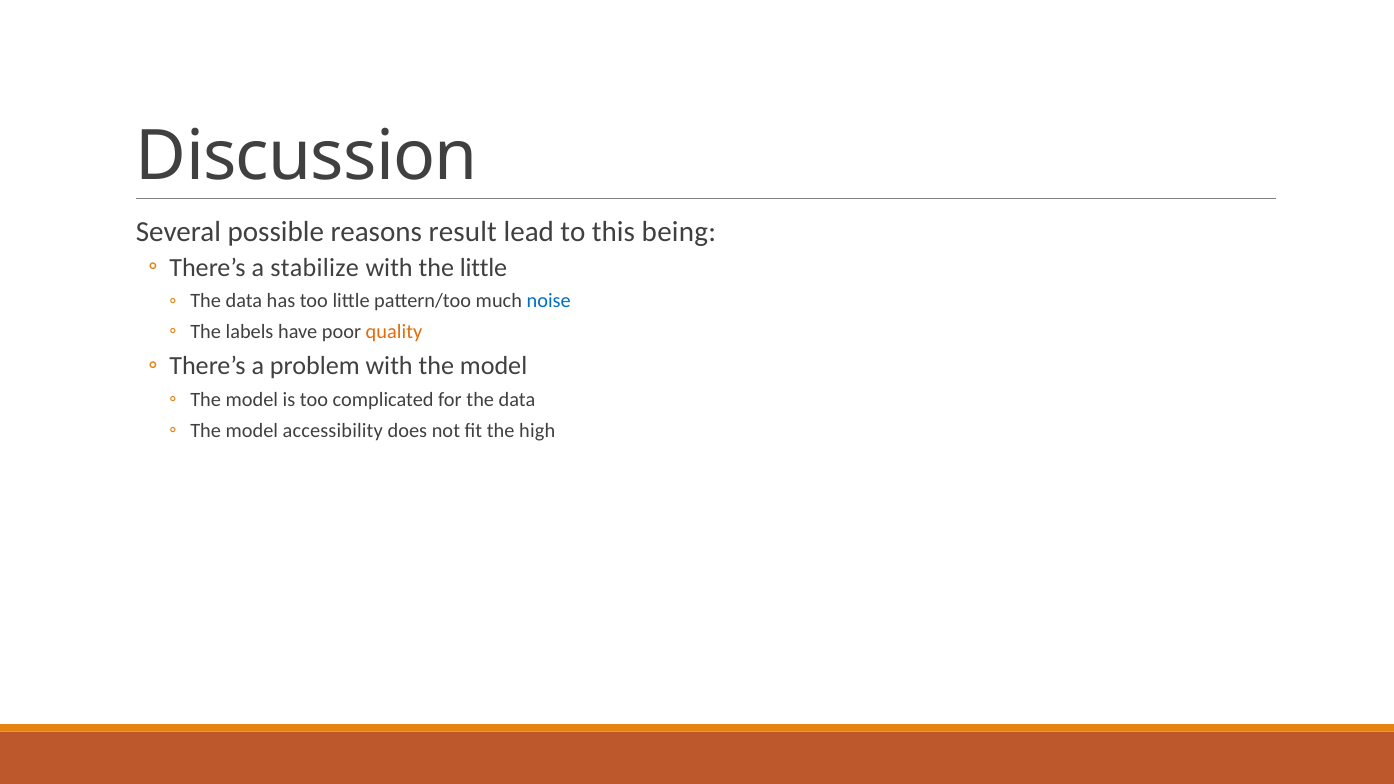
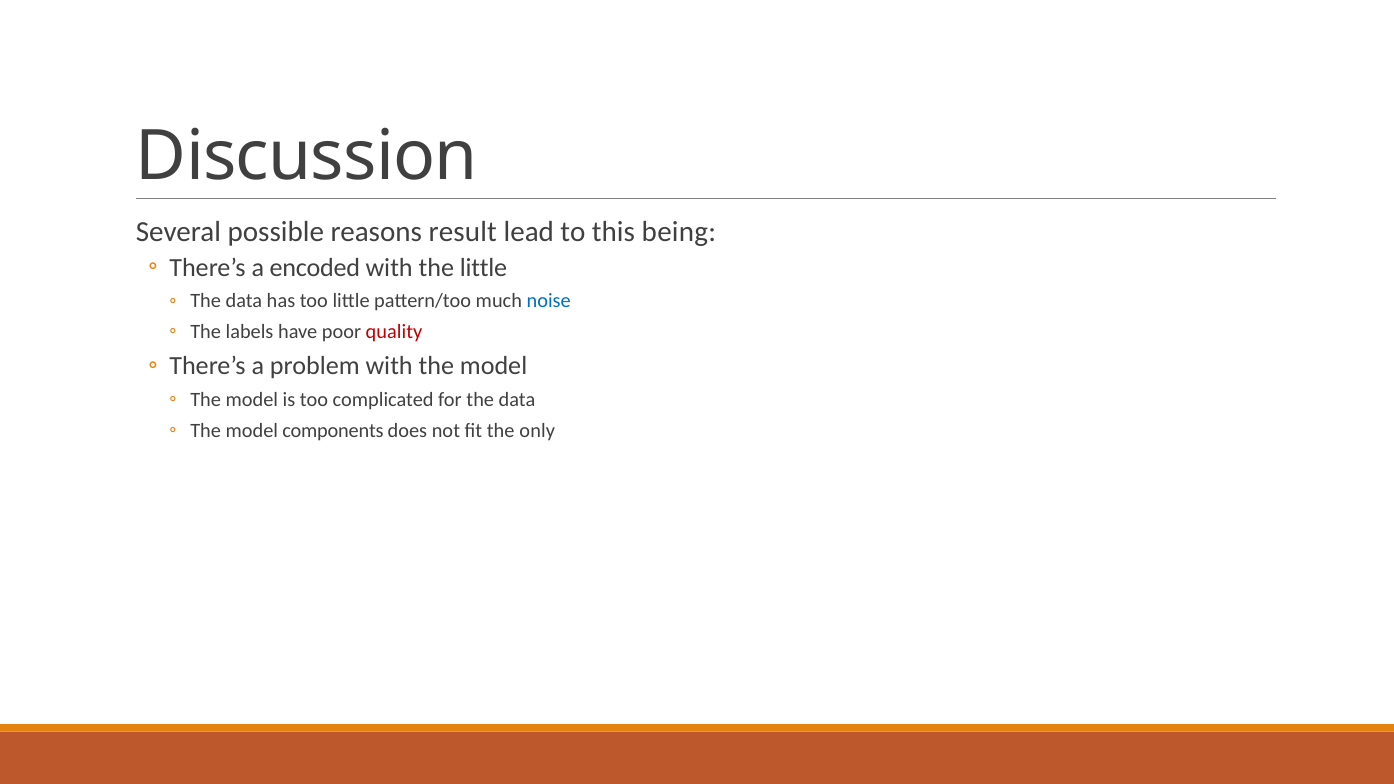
stabilize: stabilize -> encoded
quality colour: orange -> red
accessibility: accessibility -> components
high: high -> only
